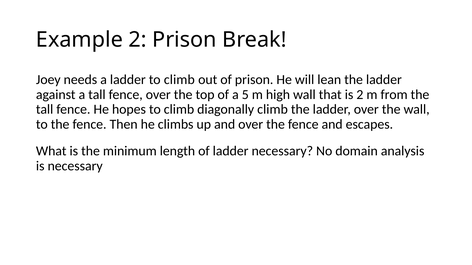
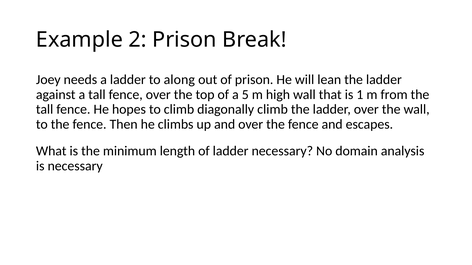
ladder to climb: climb -> along
is 2: 2 -> 1
